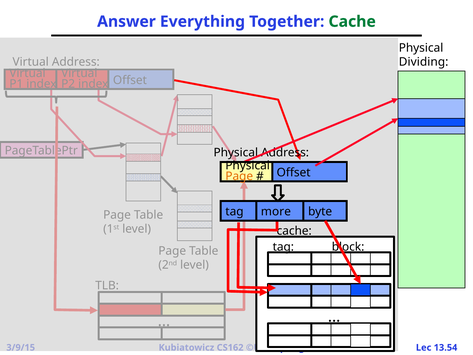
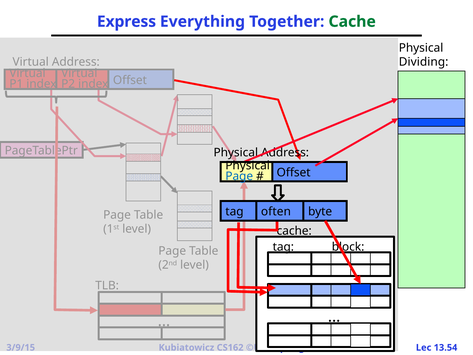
Answer: Answer -> Express
Page at (239, 176) colour: orange -> blue
more: more -> often
